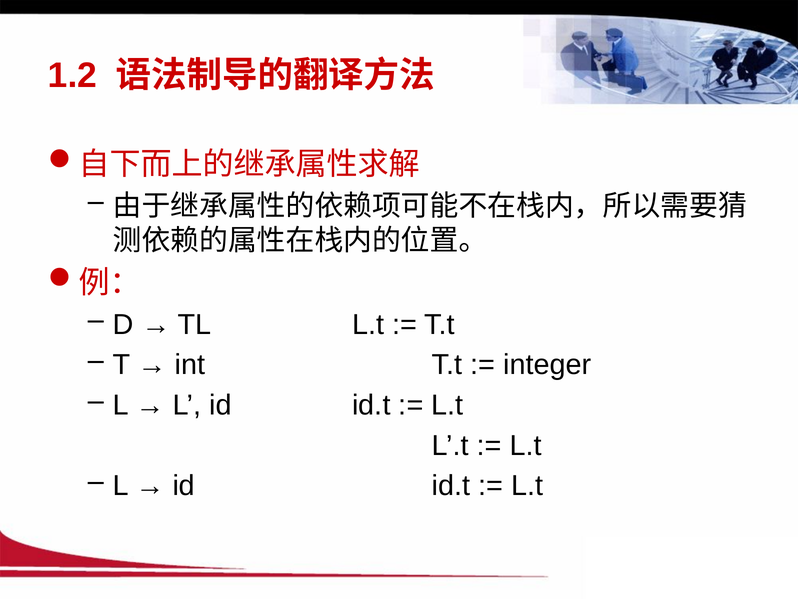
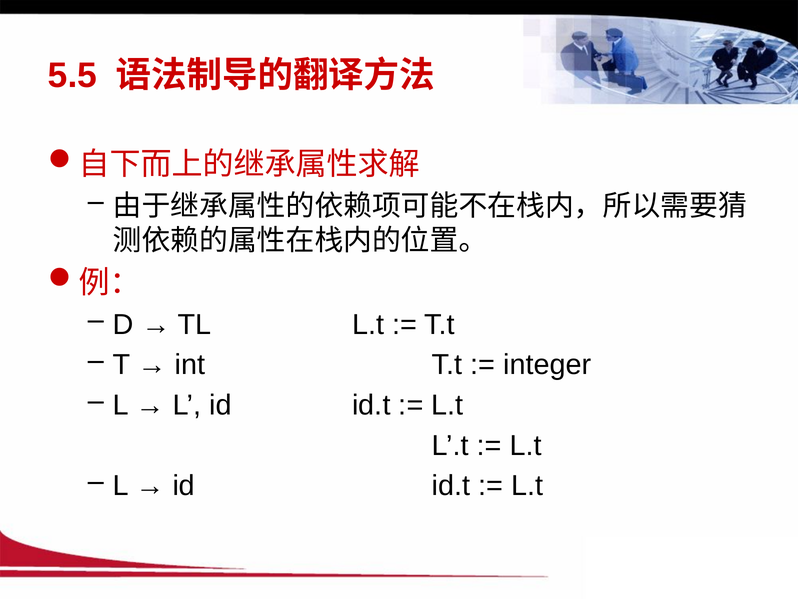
1.2: 1.2 -> 5.5
